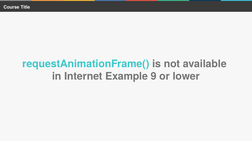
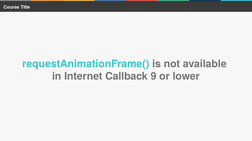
Example: Example -> Callback
